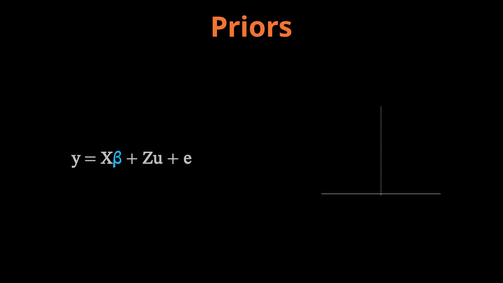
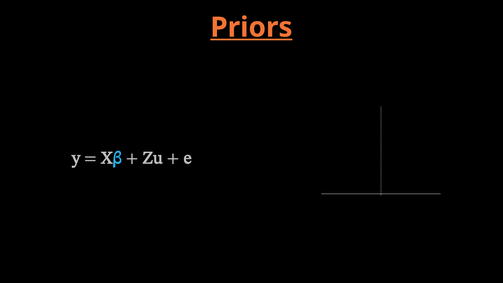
Priors underline: none -> present
